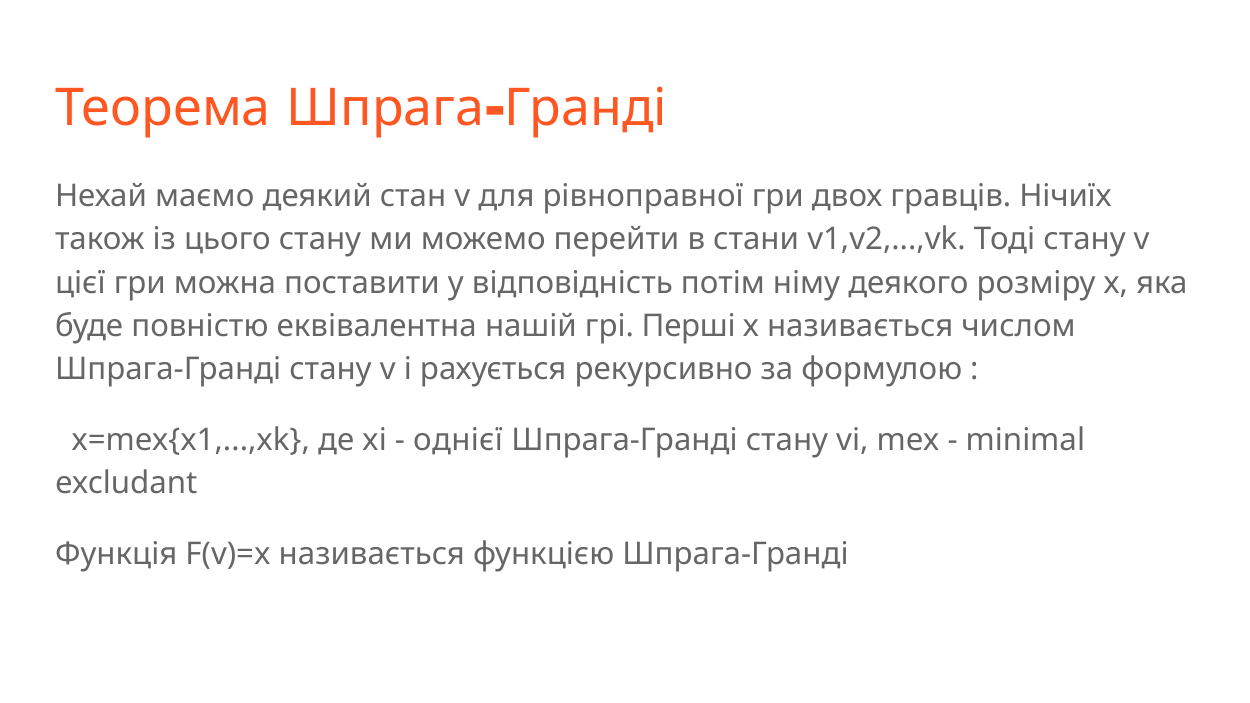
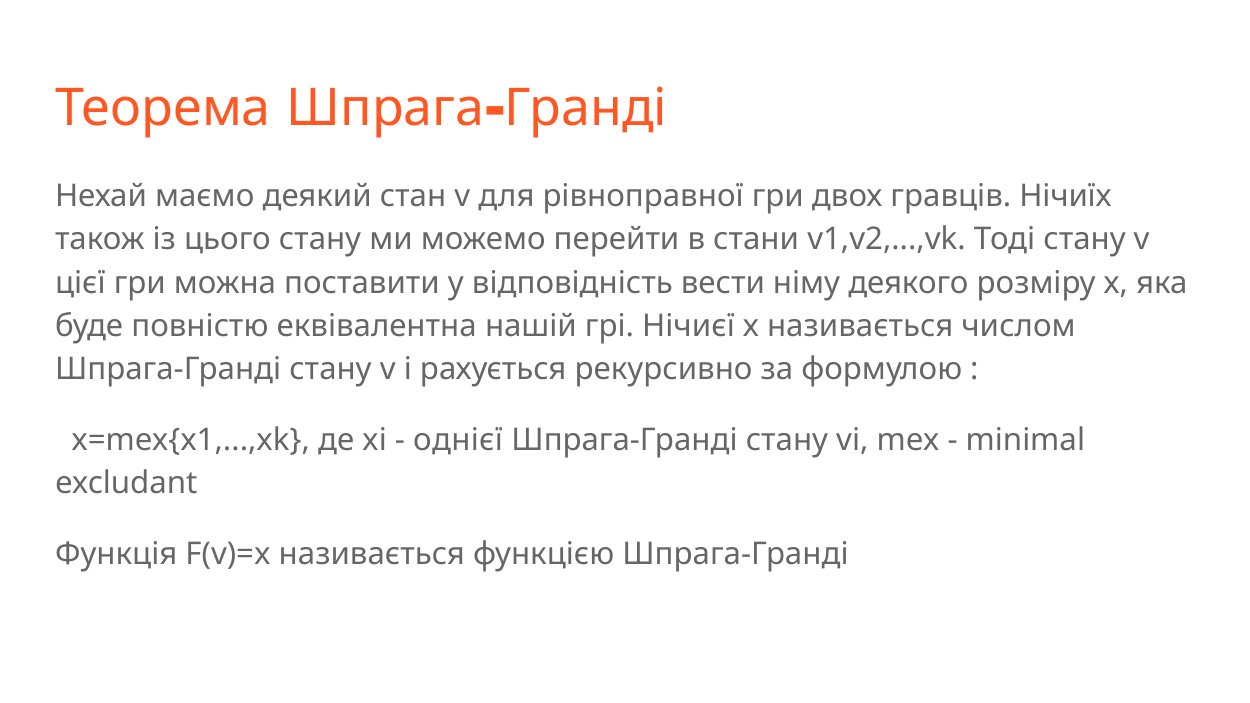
потім: потім -> вести
Перші: Перші -> Нічиєї
